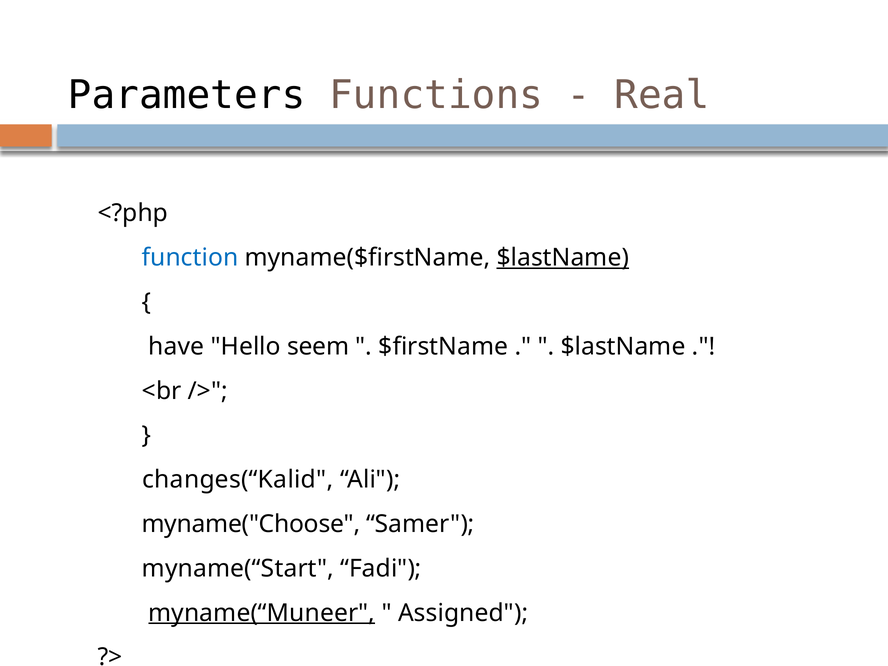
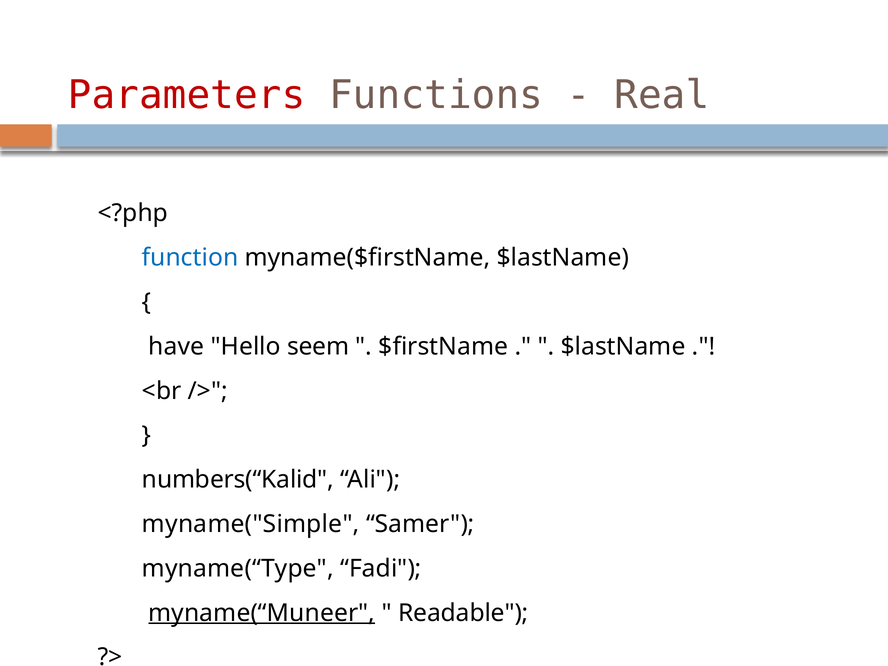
Parameters colour: black -> red
$lastName at (563, 258) underline: present -> none
changes(“Kalid: changes(“Kalid -> numbers(“Kalid
myname("Choose: myname("Choose -> myname("Simple
myname(“Start: myname(“Start -> myname(“Type
Assigned: Assigned -> Readable
